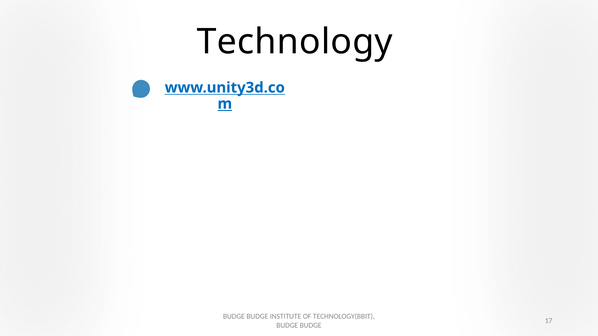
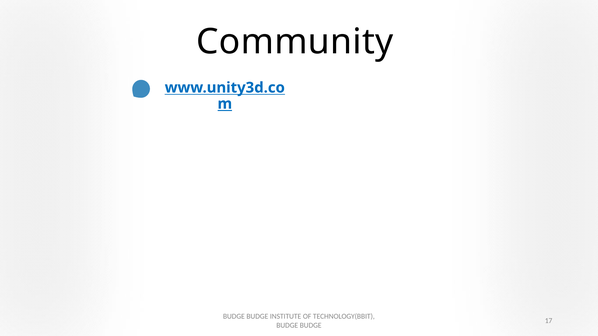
Technology: Technology -> Community
